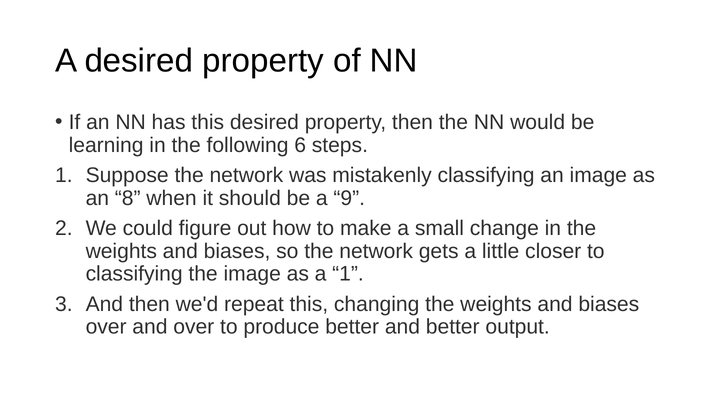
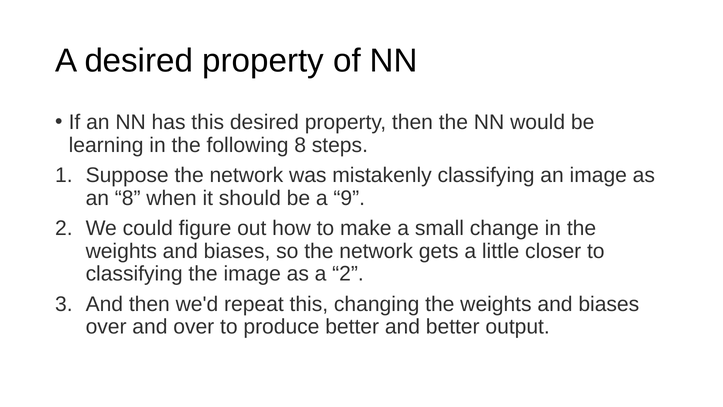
following 6: 6 -> 8
a 1: 1 -> 2
